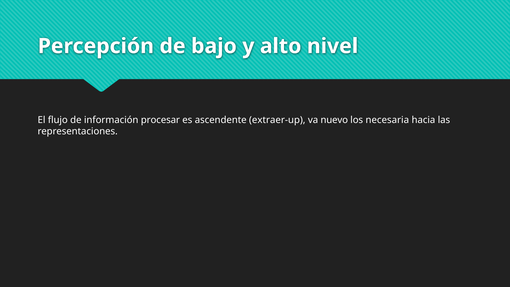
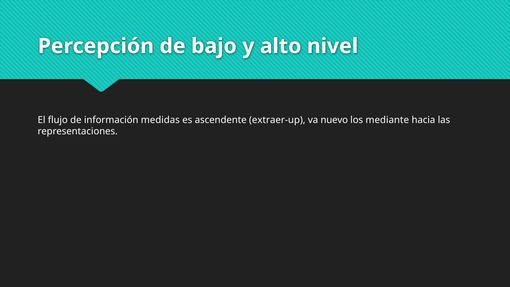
procesar: procesar -> medidas
necesaria: necesaria -> mediante
